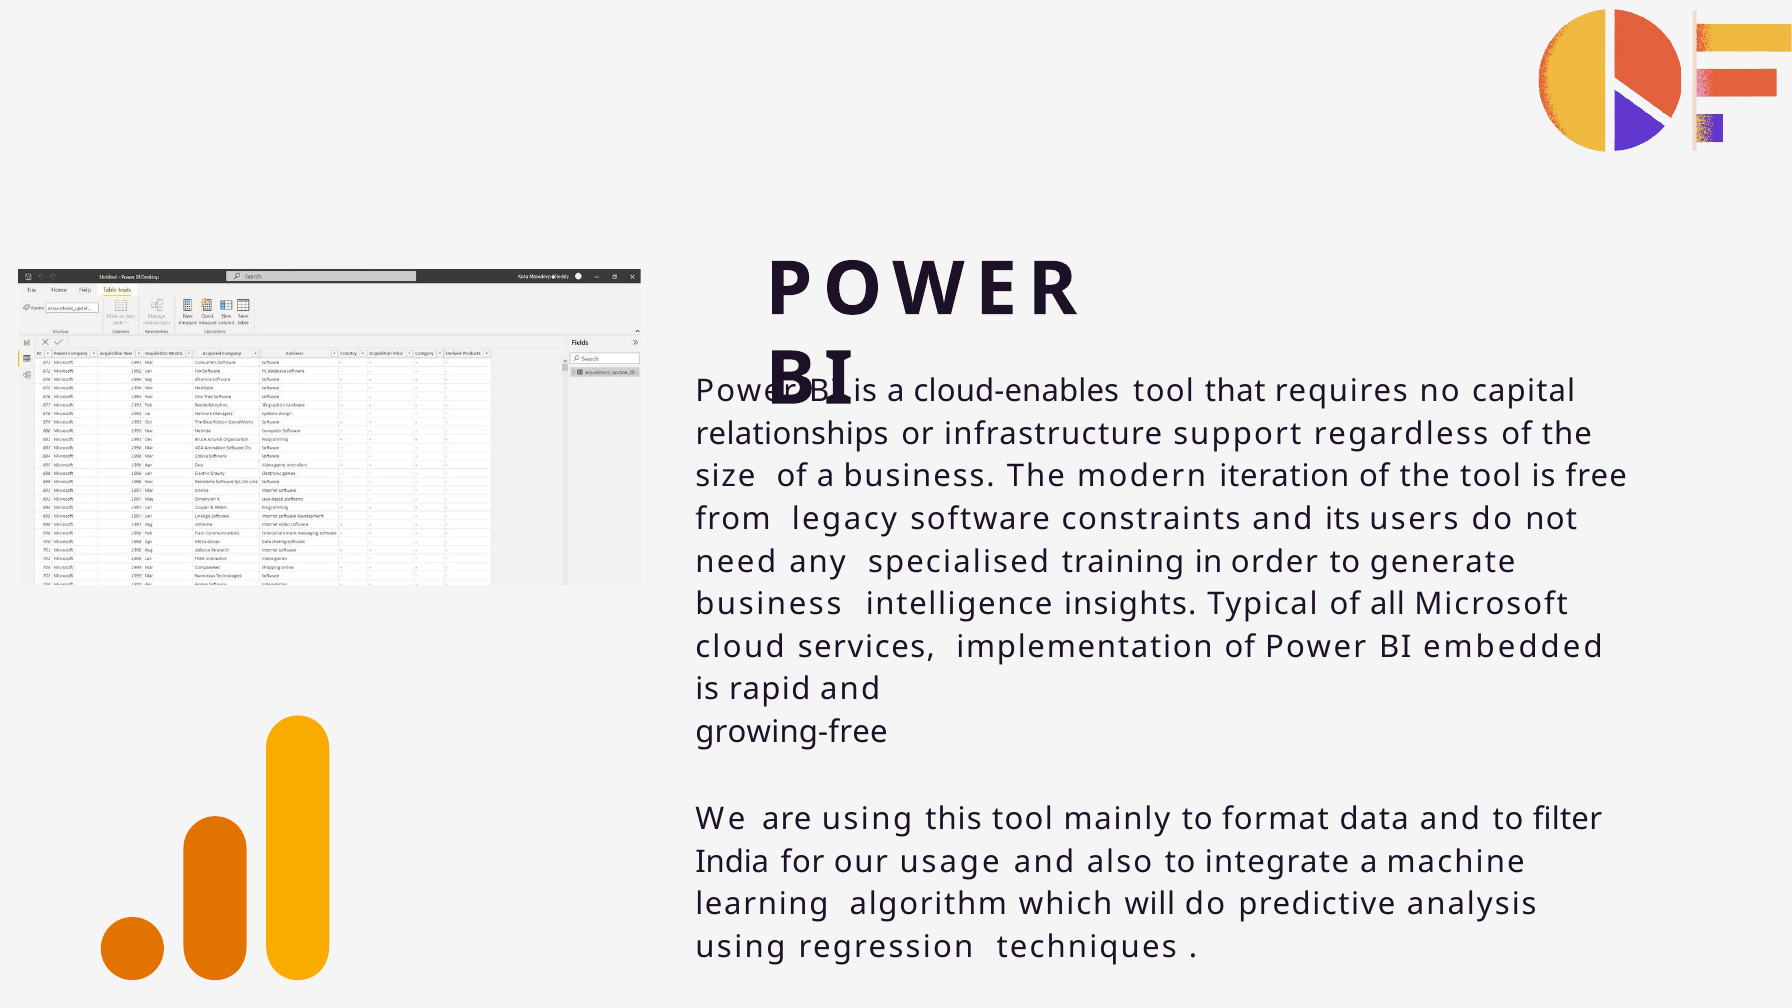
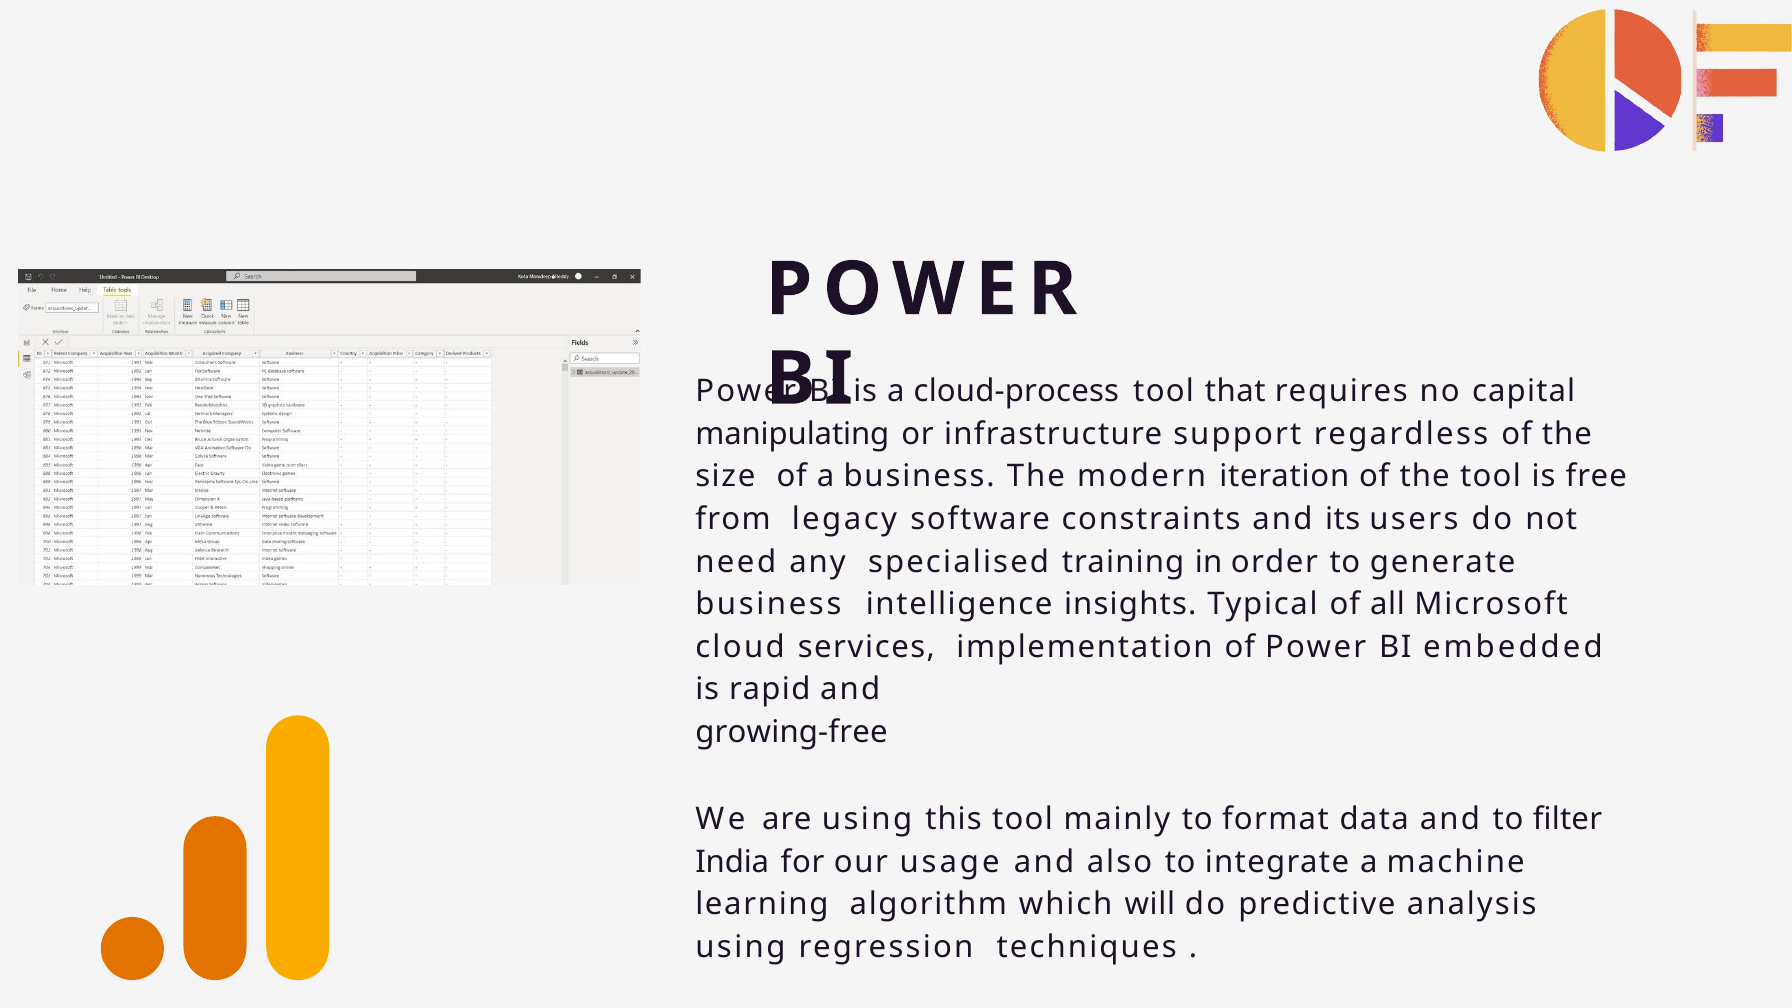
cloud-enables: cloud-enables -> cloud-process
relationships: relationships -> manipulating
